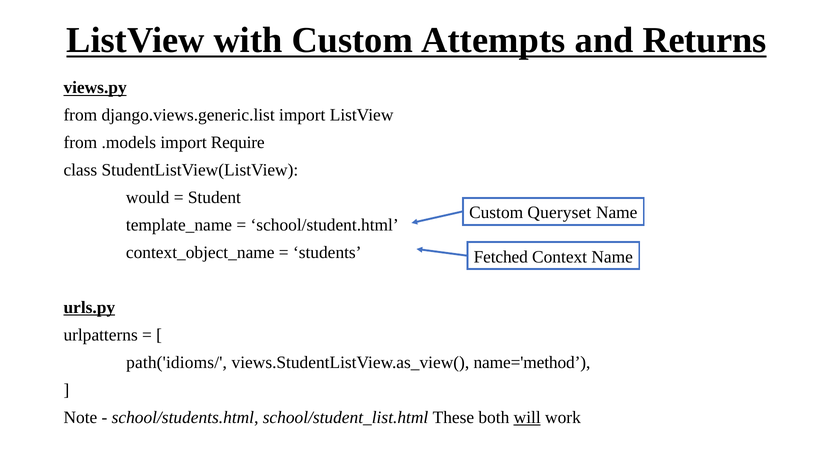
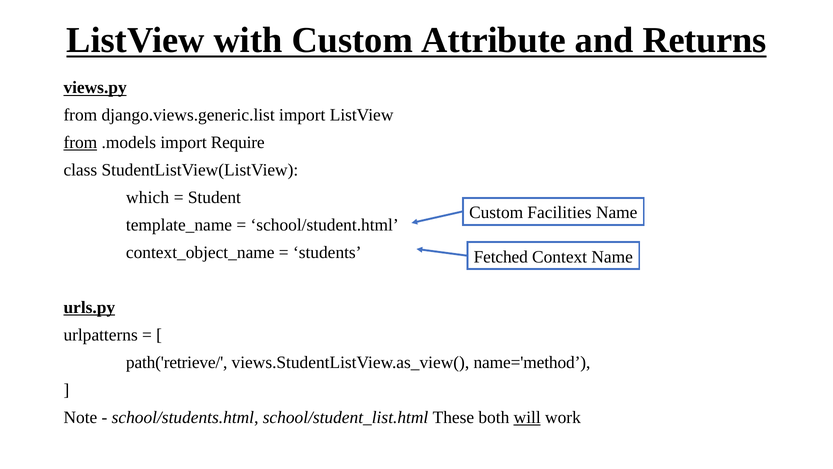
Attempts: Attempts -> Attribute
from at (80, 142) underline: none -> present
would: would -> which
Queryset: Queryset -> Facilities
path('idioms/: path('idioms/ -> path('retrieve/
